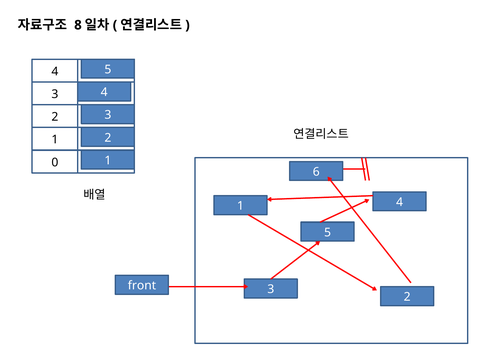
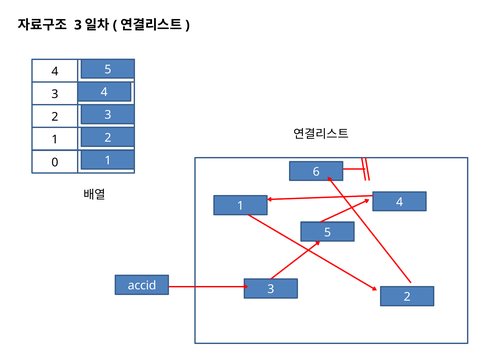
8 at (78, 25): 8 -> 3
front: front -> accid
